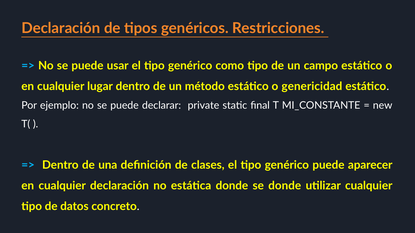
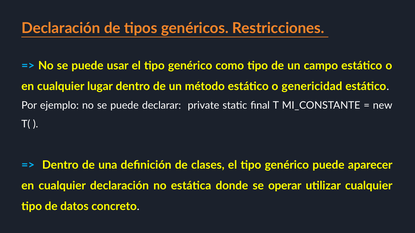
se donde: donde -> operar
